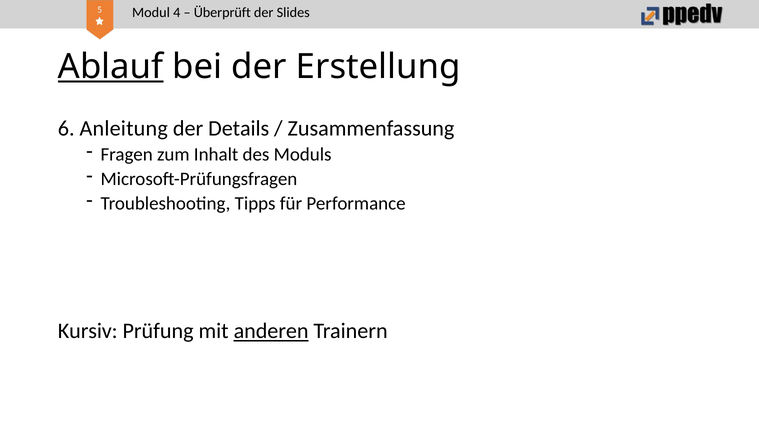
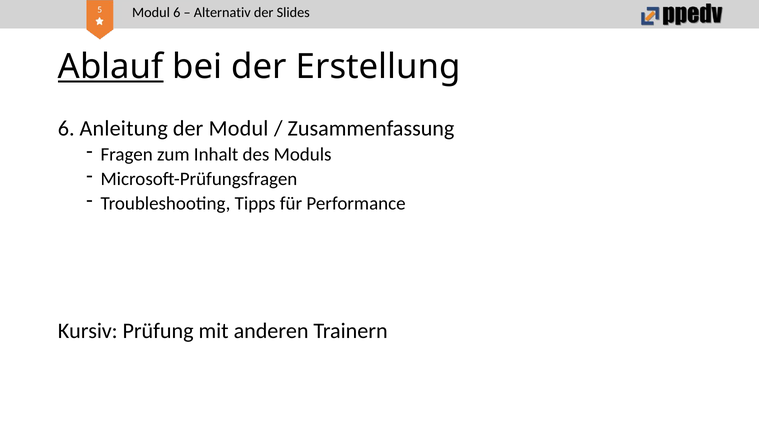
Modul 4: 4 -> 6
Überprüft: Überprüft -> Alternativ
der Details: Details -> Modul
anderen underline: present -> none
